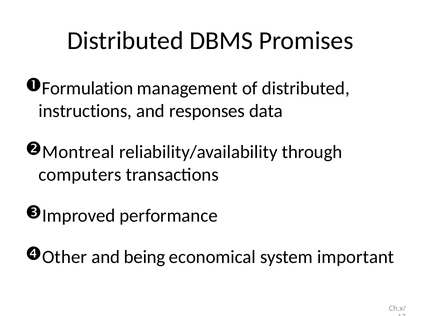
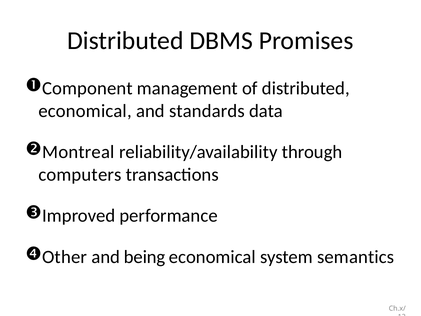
Formulation: Formulation -> Component
instructions at (85, 111): instructions -> economical
responses: responses -> standards
important: important -> semantics
